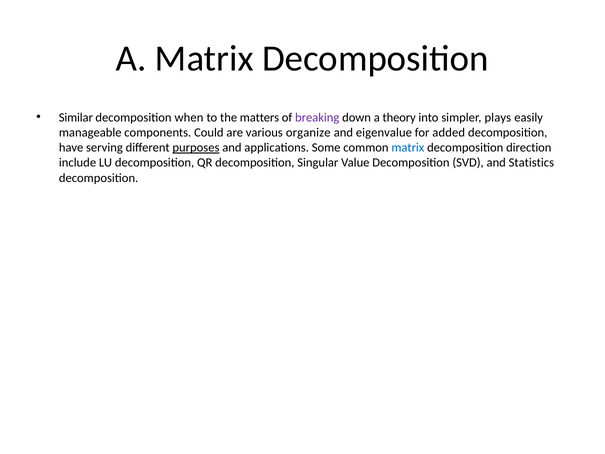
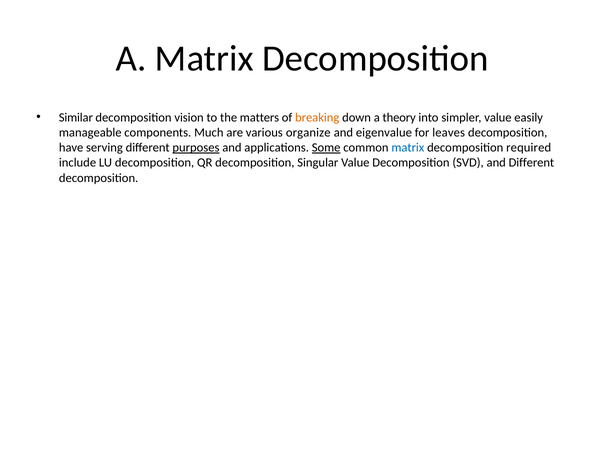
when: when -> vision
breaking colour: purple -> orange
simpler plays: plays -> value
Could: Could -> Much
added: added -> leaves
Some underline: none -> present
direction: direction -> required
and Statistics: Statistics -> Different
